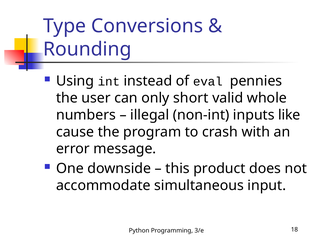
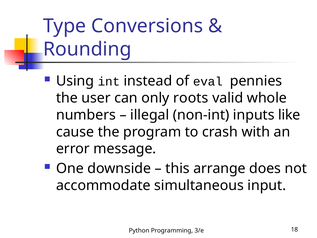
short: short -> roots
product: product -> arrange
